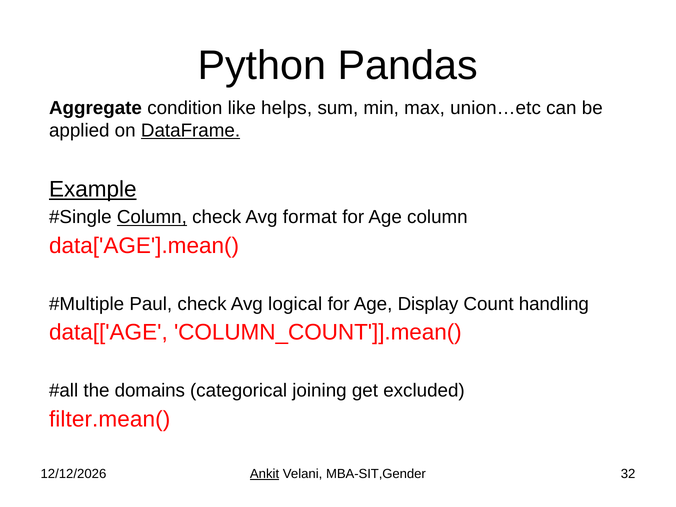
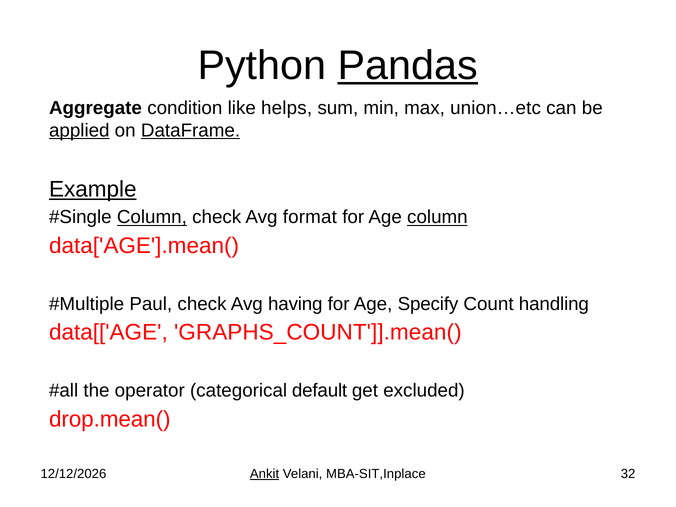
Pandas underline: none -> present
applied underline: none -> present
column at (437, 217) underline: none -> present
logical: logical -> having
Display: Display -> Specify
COLUMN_COUNT']].mean(: COLUMN_COUNT']].mean( -> GRAPHS_COUNT']].mean(
domains: domains -> operator
joining: joining -> default
filter.mean(: filter.mean( -> drop.mean(
MBA-SIT,Gender: MBA-SIT,Gender -> MBA-SIT,Inplace
